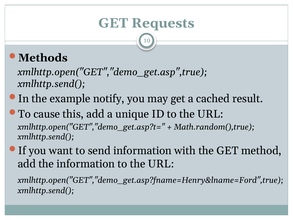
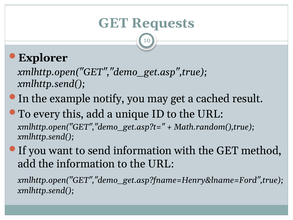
Methods: Methods -> Explorer
cause: cause -> every
